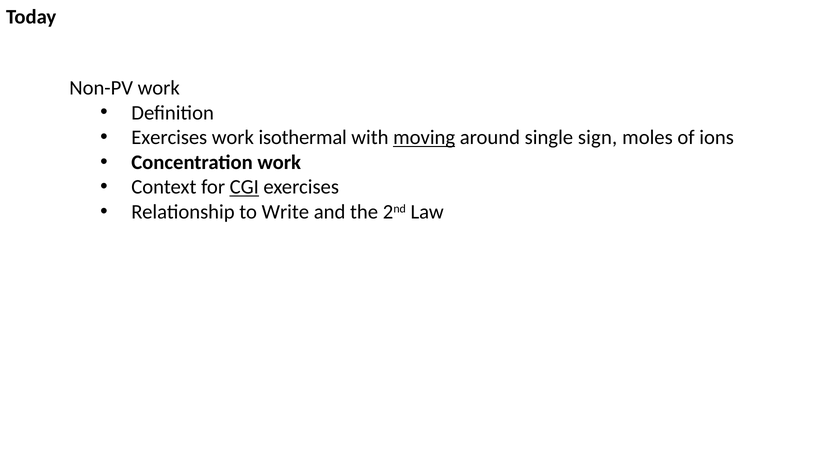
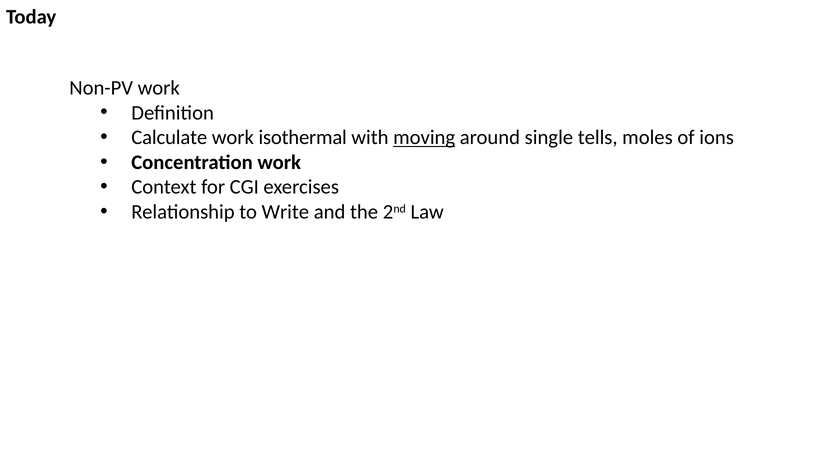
Exercises at (169, 138): Exercises -> Calculate
sign: sign -> tells
CGI underline: present -> none
